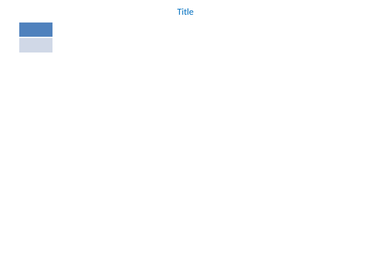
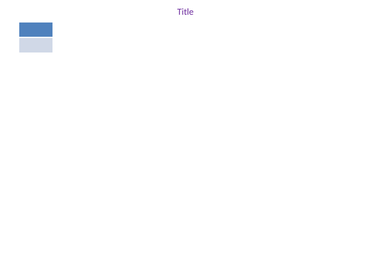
Title colour: blue -> purple
